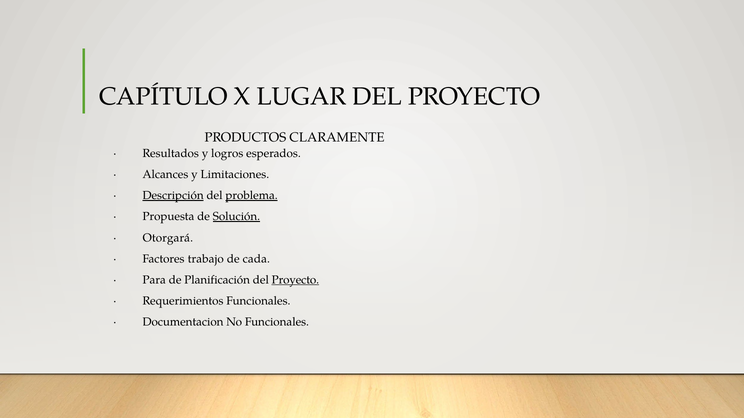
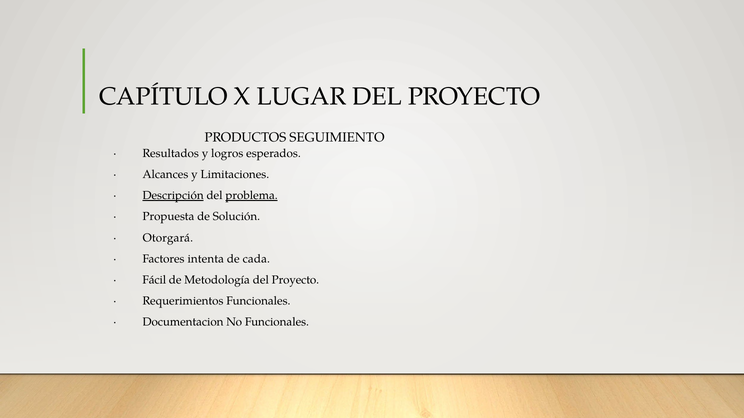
CLARAMENTE: CLARAMENTE -> SEGUIMIENTO
Solución underline: present -> none
trabajo: trabajo -> intenta
Para: Para -> Fácil
Planificación: Planificación -> Metodología
Proyecto at (295, 280) underline: present -> none
